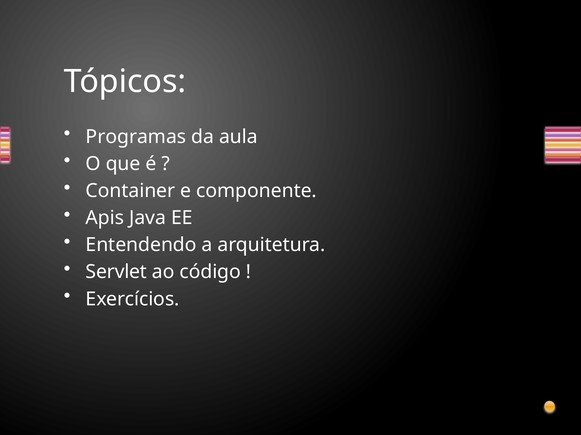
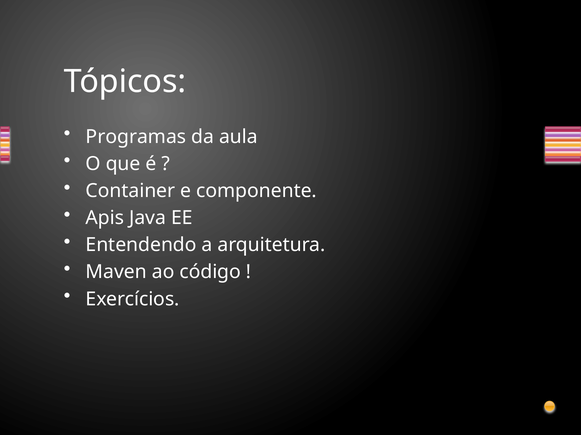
Servlet: Servlet -> Maven
